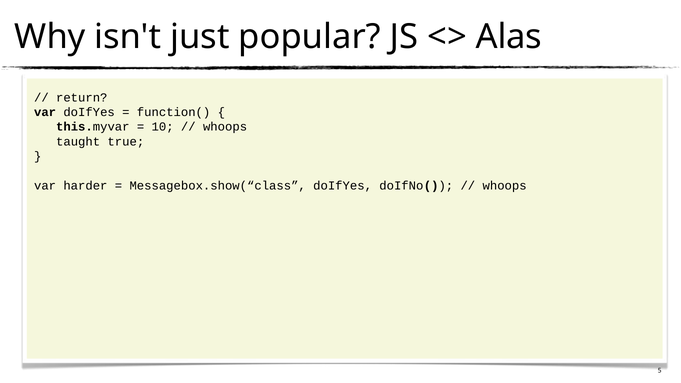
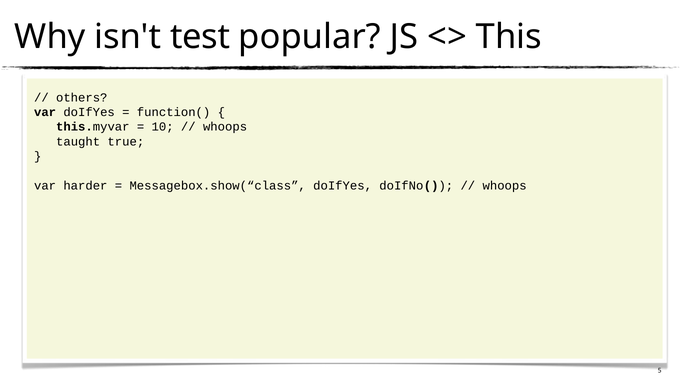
just: just -> test
Alas: Alas -> This
return: return -> others
